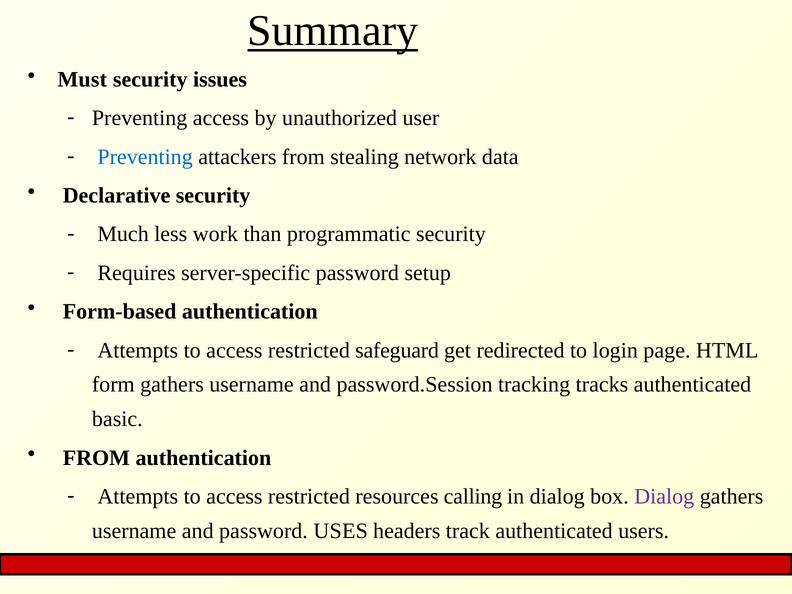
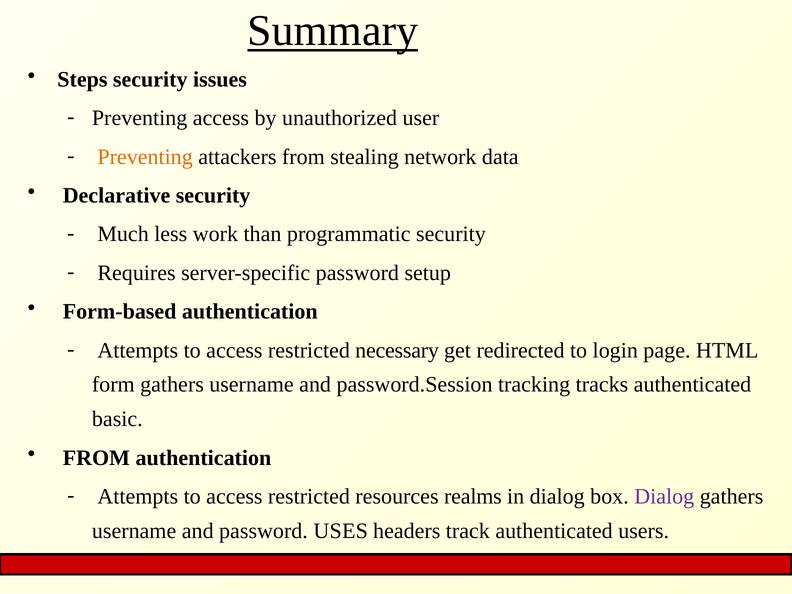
Must: Must -> Steps
Preventing at (145, 157) colour: blue -> orange
safeguard: safeguard -> necessary
calling: calling -> realms
